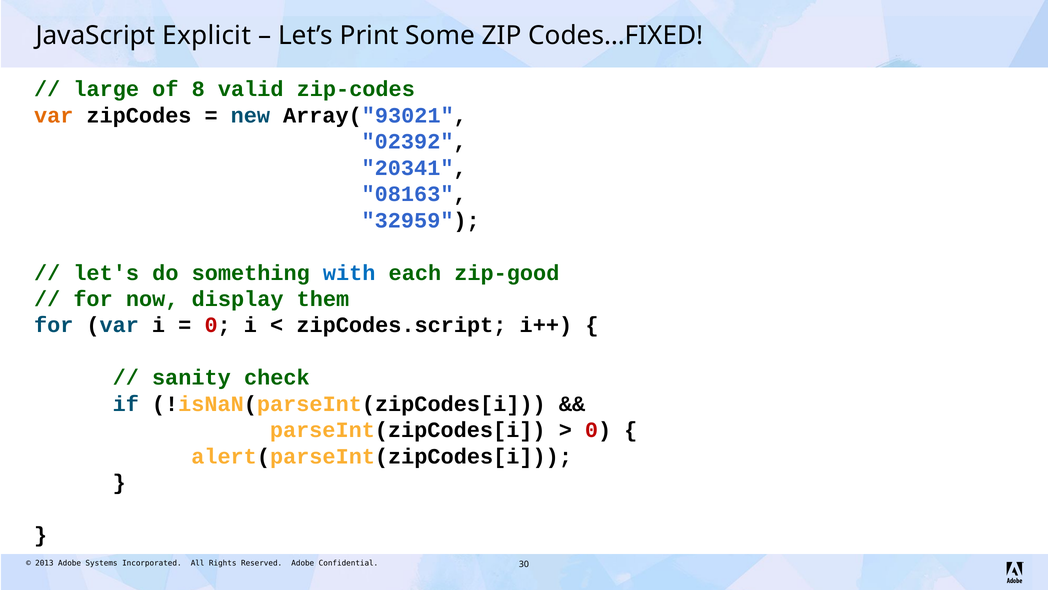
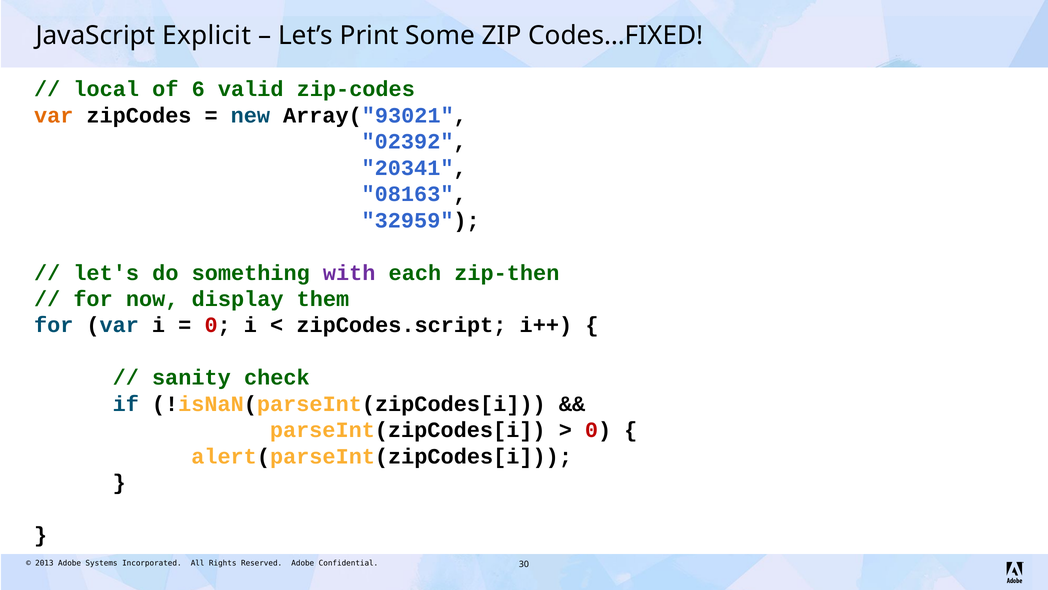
large: large -> local
8: 8 -> 6
with colour: blue -> purple
zip-good: zip-good -> zip-then
